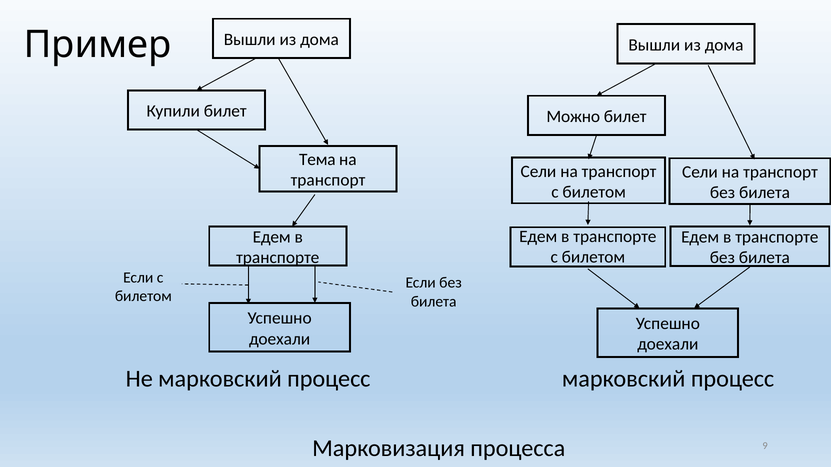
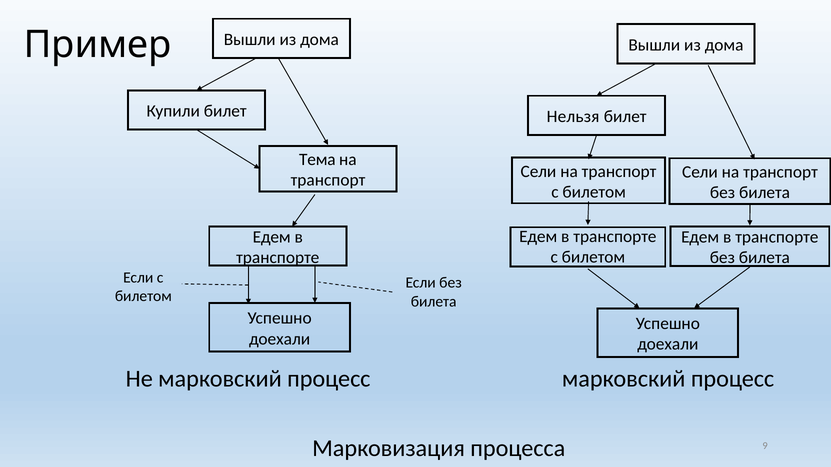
Можно: Можно -> Нельзя
